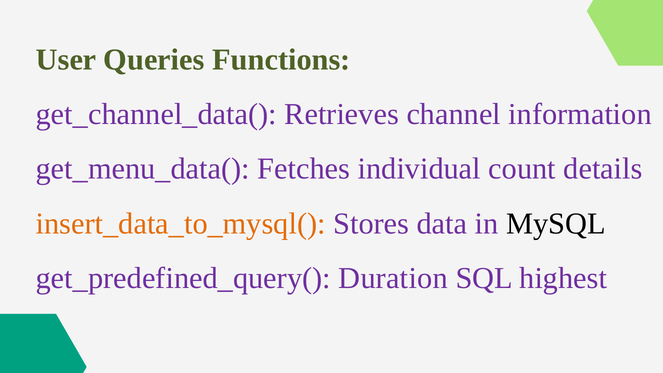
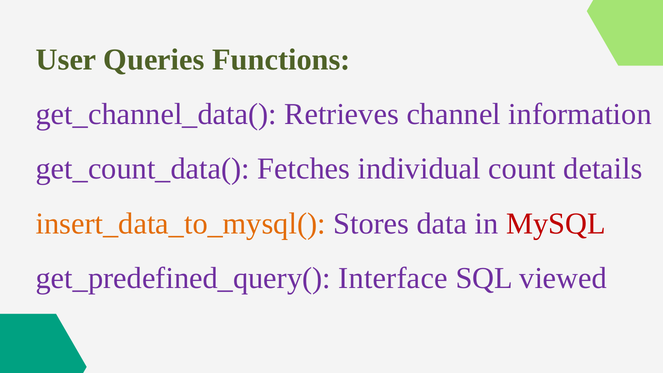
get_menu_data(: get_menu_data( -> get_count_data(
MySQL colour: black -> red
Duration: Duration -> Interface
highest: highest -> viewed
